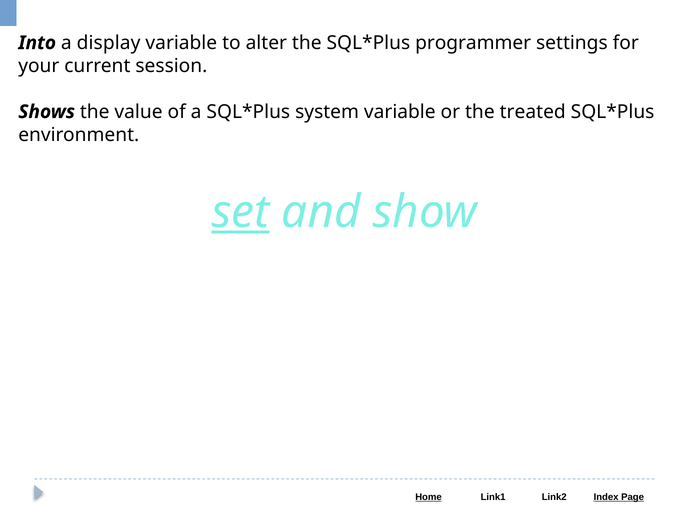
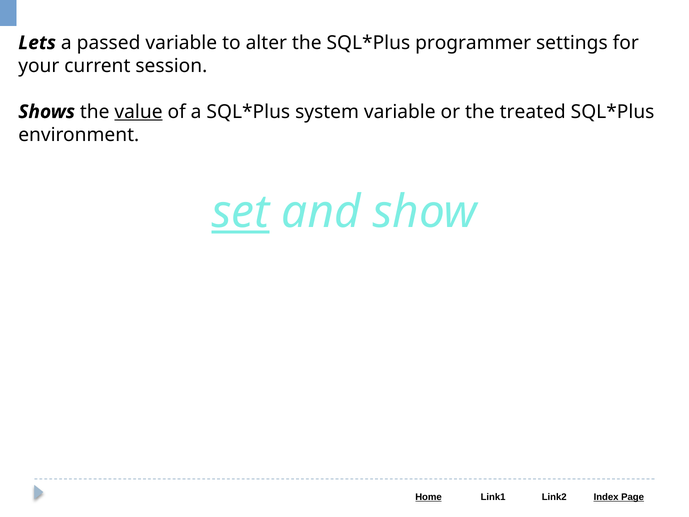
Into: Into -> Lets
display: display -> passed
value underline: none -> present
